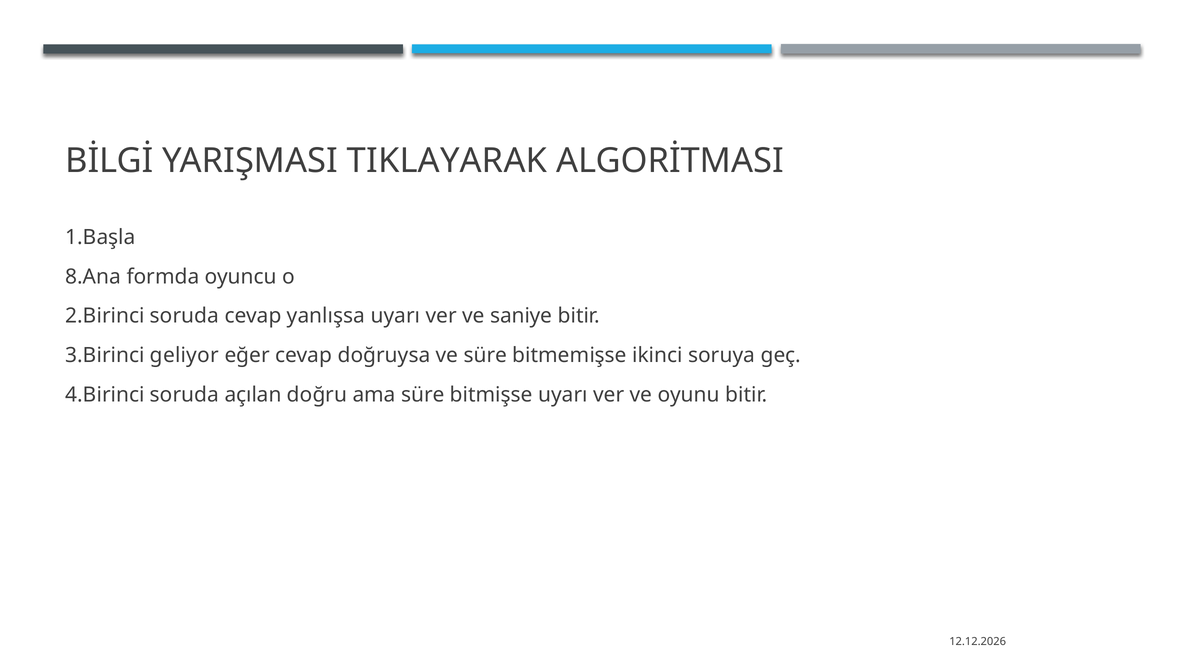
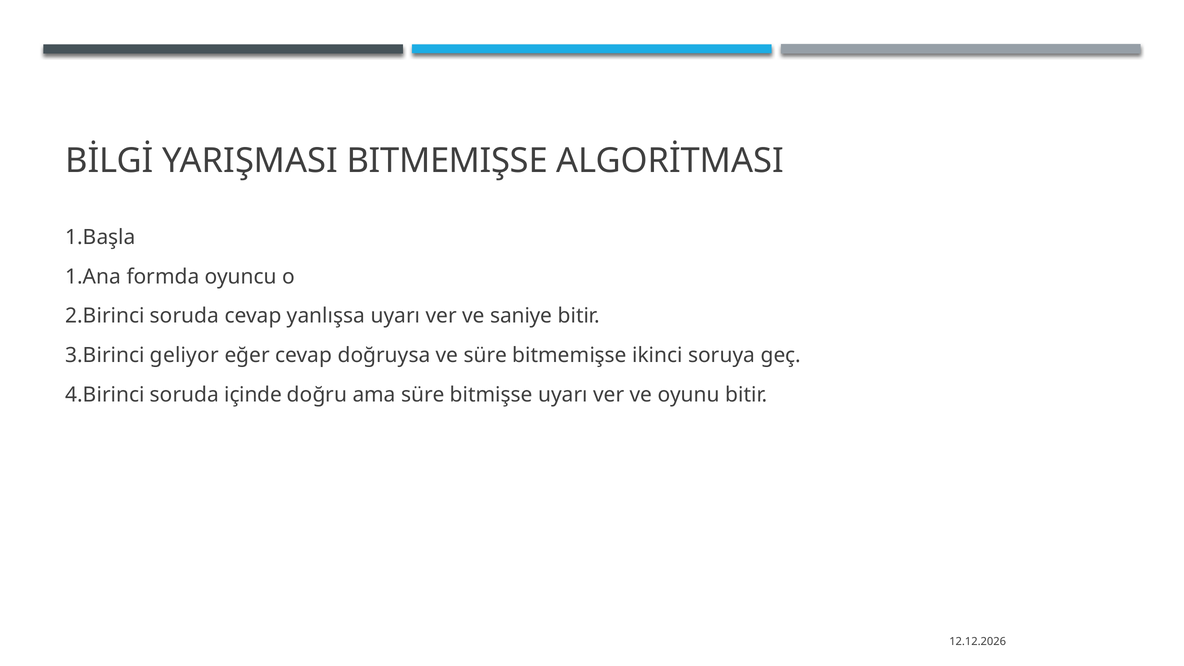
YARIŞMASI TIKLAYARAK: TIKLAYARAK -> BITMEMIŞSE
8.Ana: 8.Ana -> 1.Ana
açılan: açılan -> içinde
